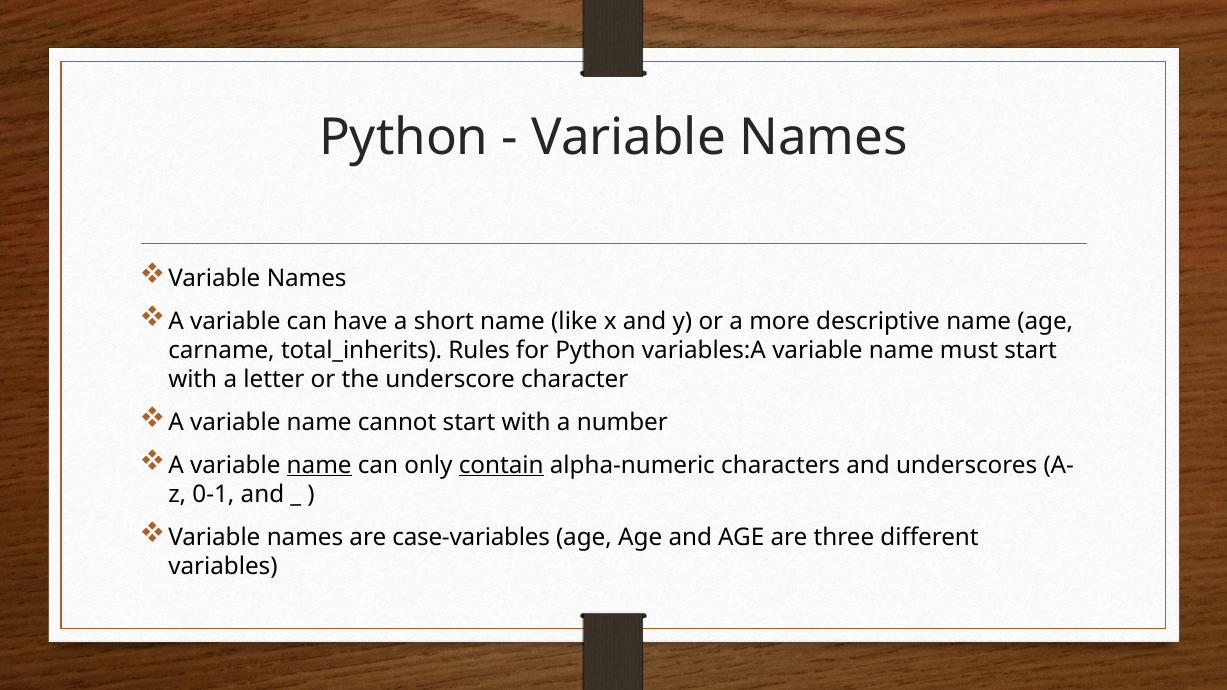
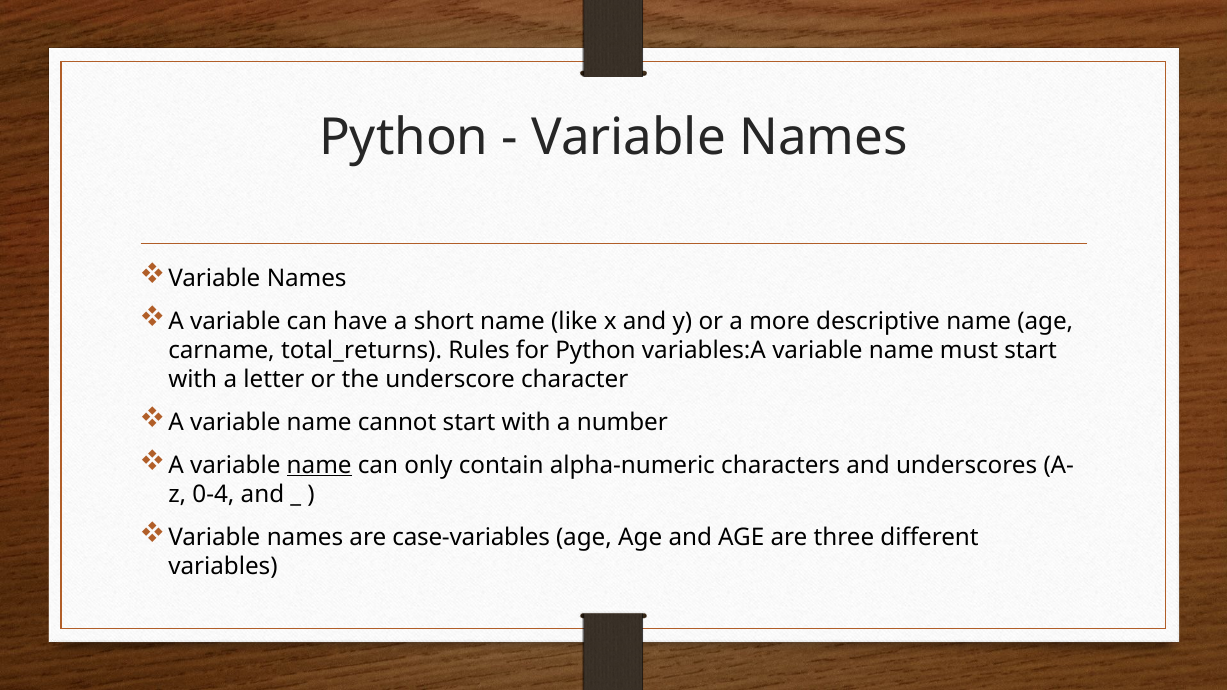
total_inherits: total_inherits -> total_returns
contain underline: present -> none
0-1: 0-1 -> 0-4
